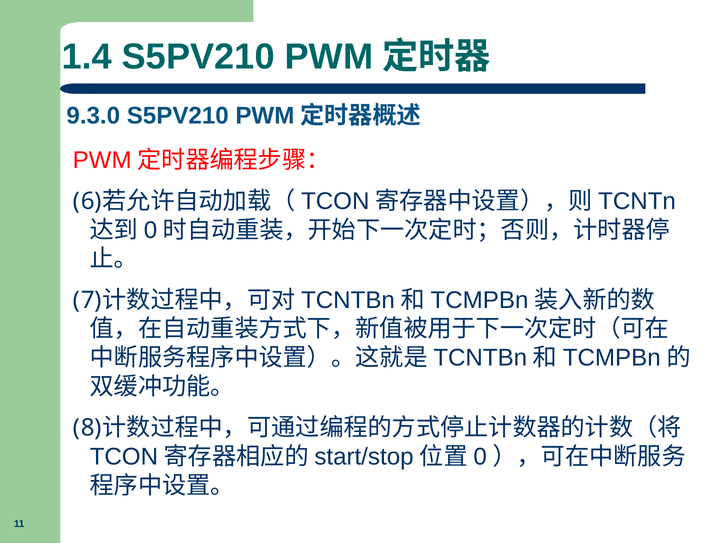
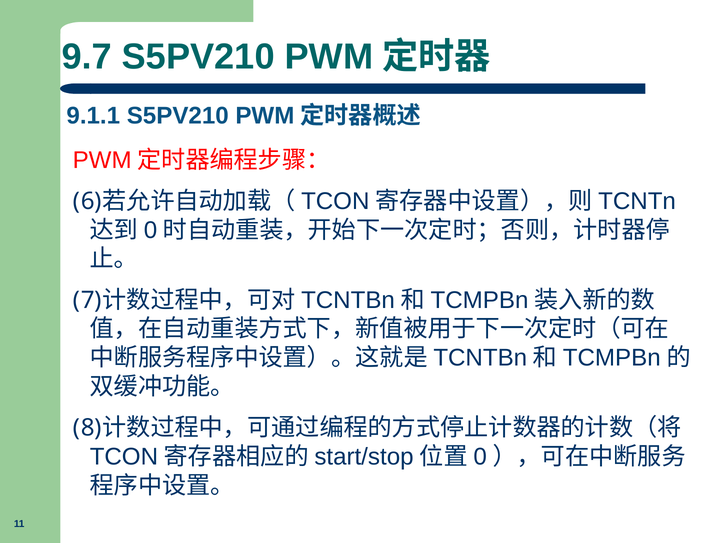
1.4: 1.4 -> 9.7
9.3.0: 9.3.0 -> 9.1.1
